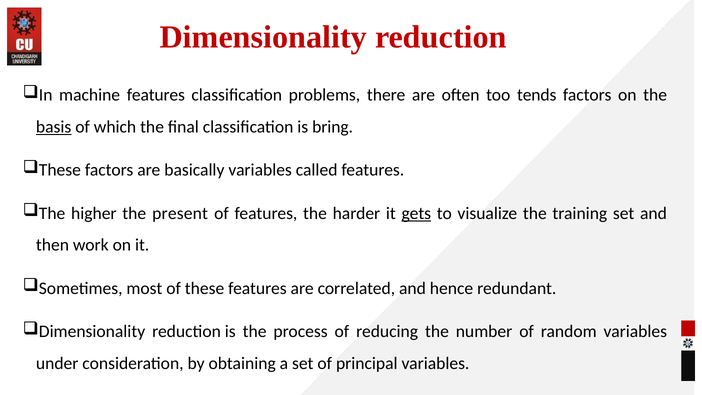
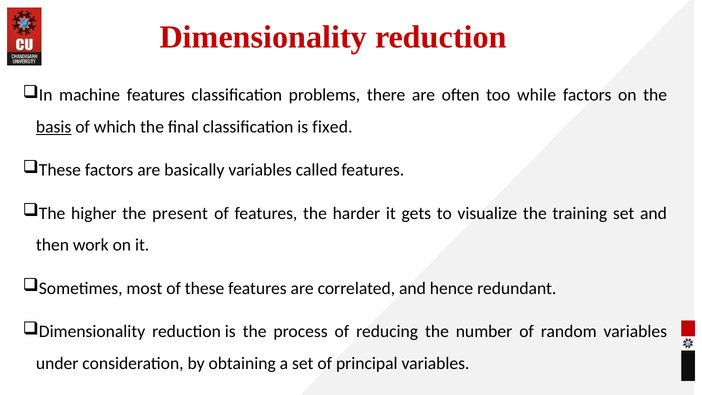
tends: tends -> while
bring: bring -> fixed
gets underline: present -> none
